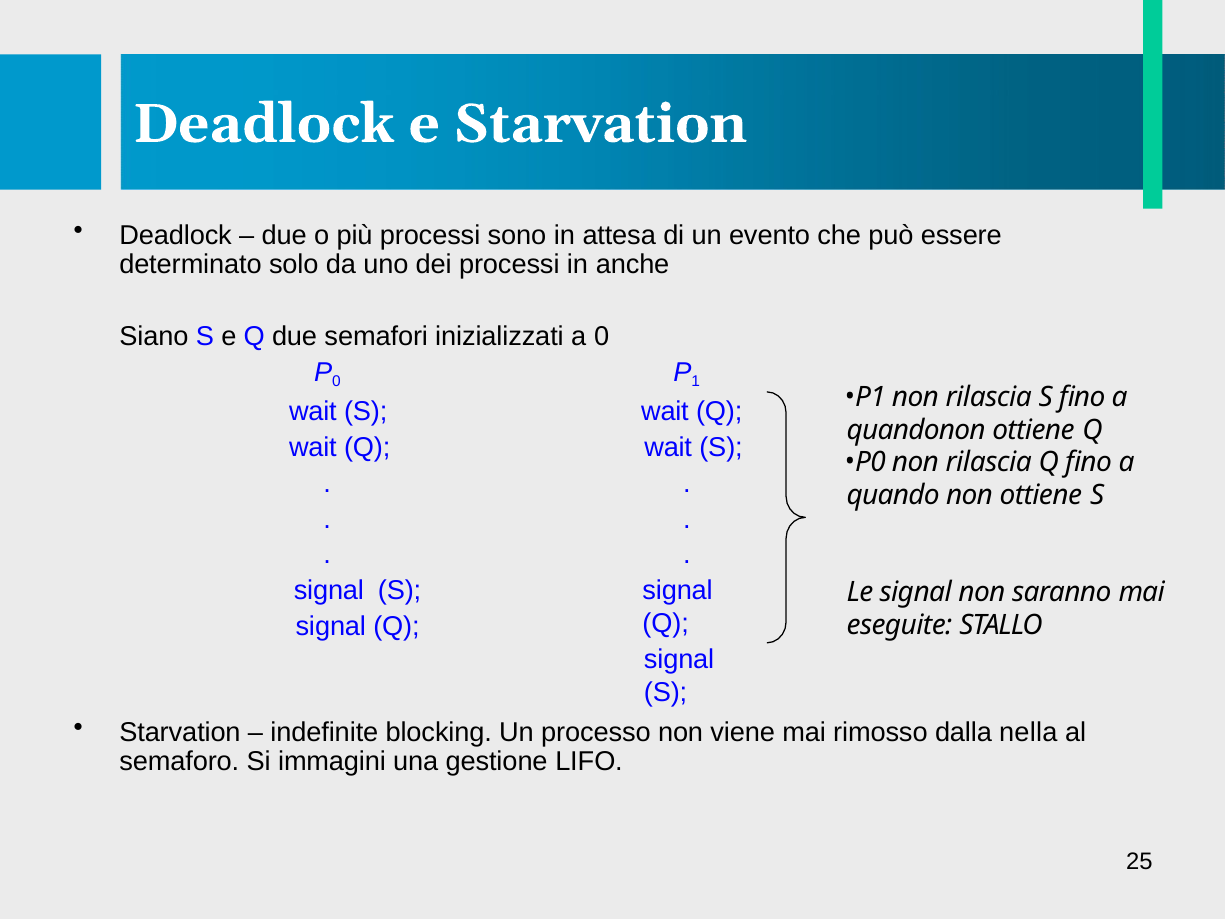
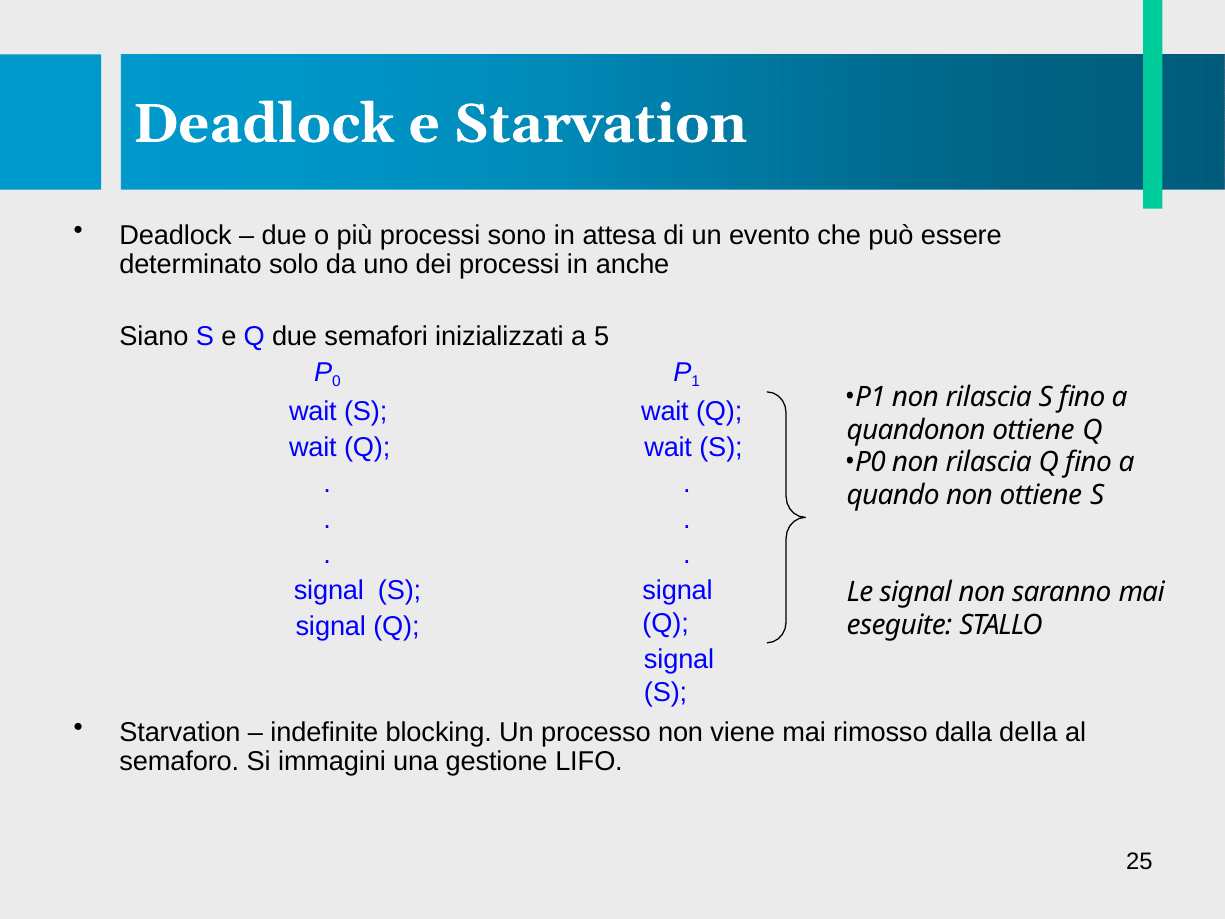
a 0: 0 -> 5
nella: nella -> della
